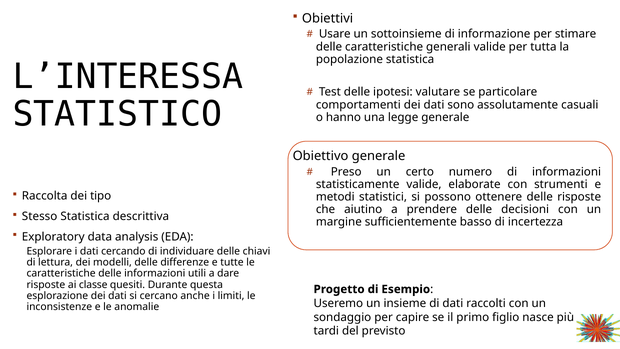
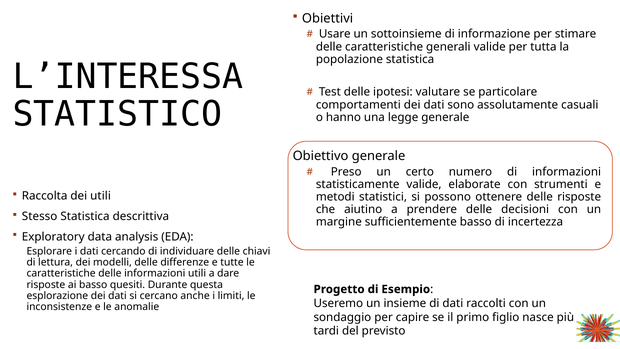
dei tipo: tipo -> utili
ai classe: classe -> basso
